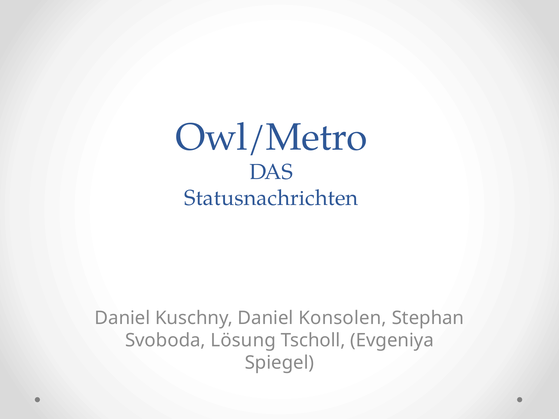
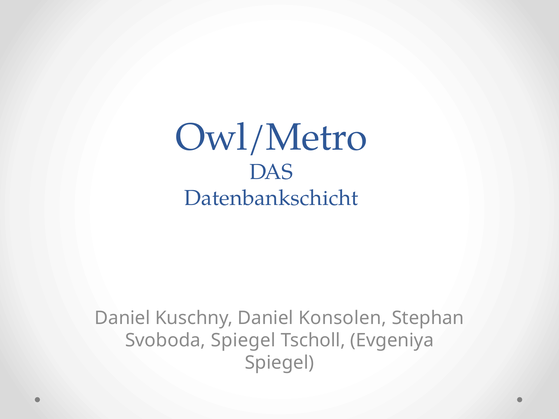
Statusnachrichten: Statusnachrichten -> Datenbankschicht
Svoboda Lösung: Lösung -> Spiegel
